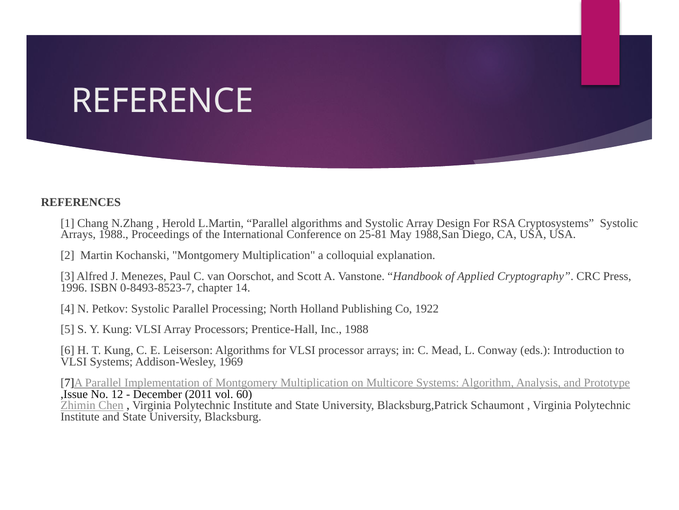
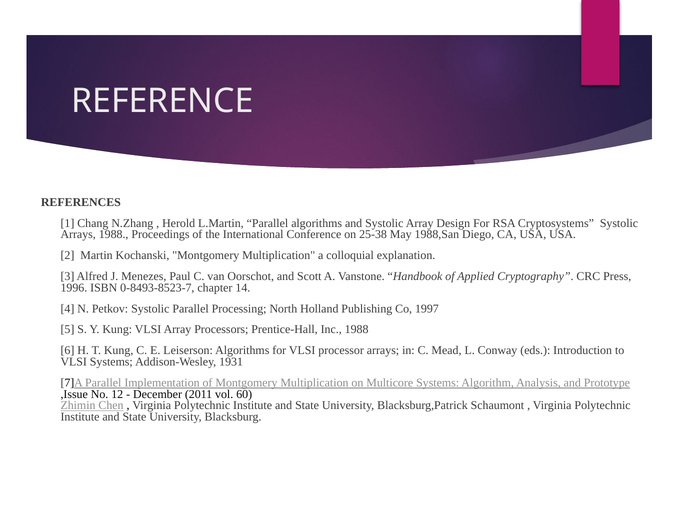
25-81: 25-81 -> 25-38
1922: 1922 -> 1997
1969: 1969 -> 1931
